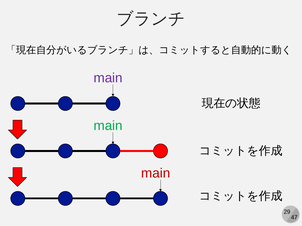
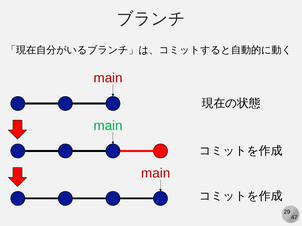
main at (108, 78) colour: purple -> red
